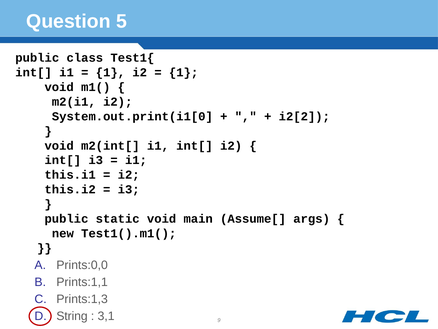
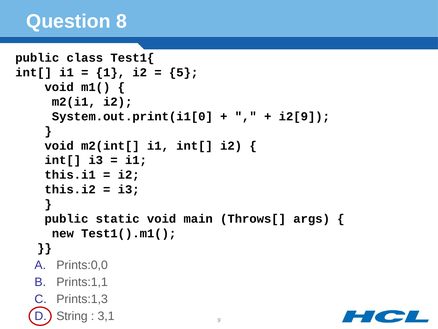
5: 5 -> 8
1 at (184, 72): 1 -> 5
i2[2: i2[2 -> i2[9
Assume[: Assume[ -> Throws[
